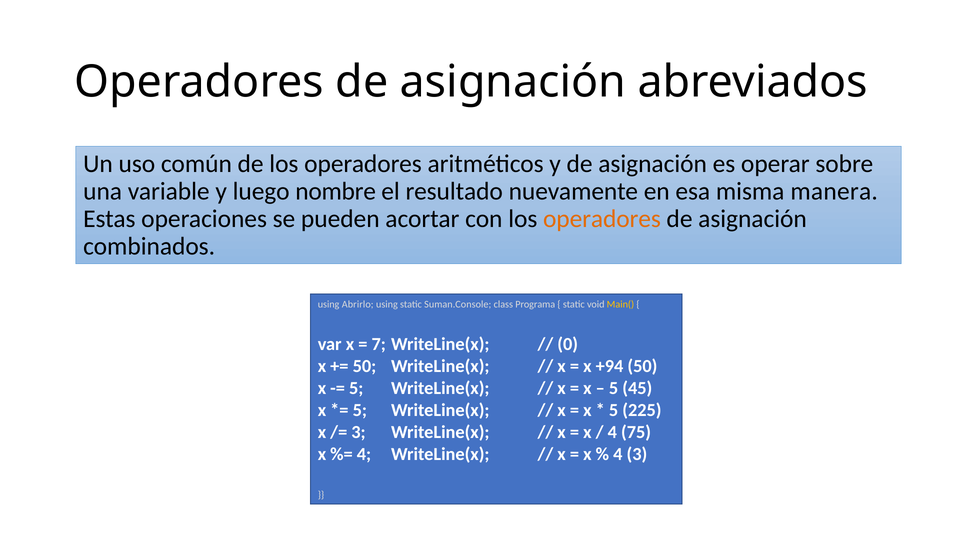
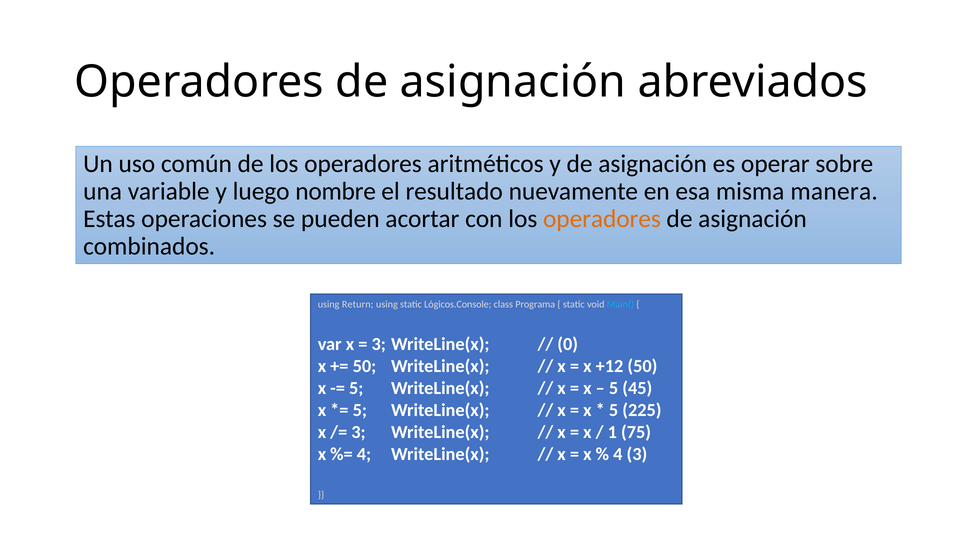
Abrirlo: Abrirlo -> Return
Suman.Console: Suman.Console -> Lógicos.Console
Main( colour: yellow -> light blue
7 at (379, 344): 7 -> 3
+94: +94 -> +12
4 at (612, 432): 4 -> 1
